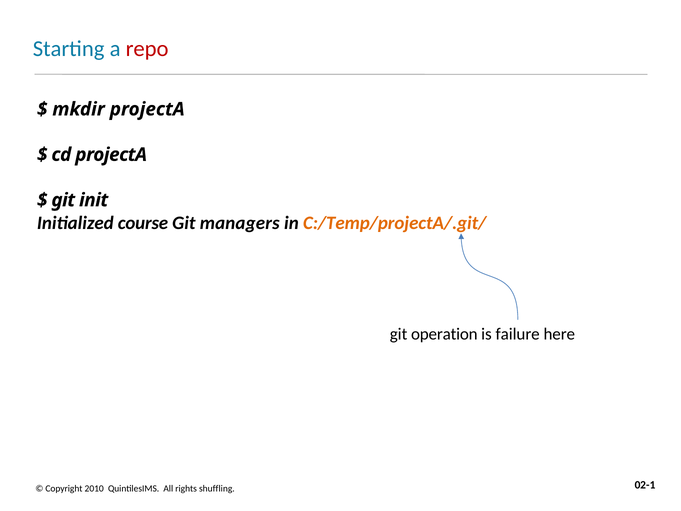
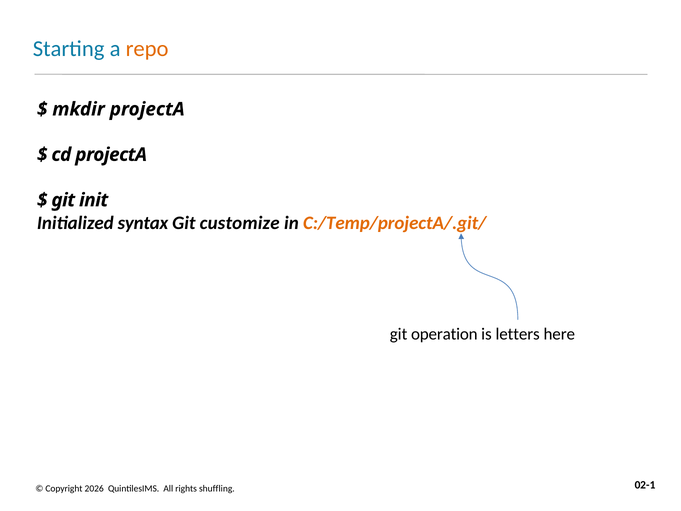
repo colour: red -> orange
course: course -> syntax
managers: managers -> customize
failure: failure -> letters
2010: 2010 -> 2026
